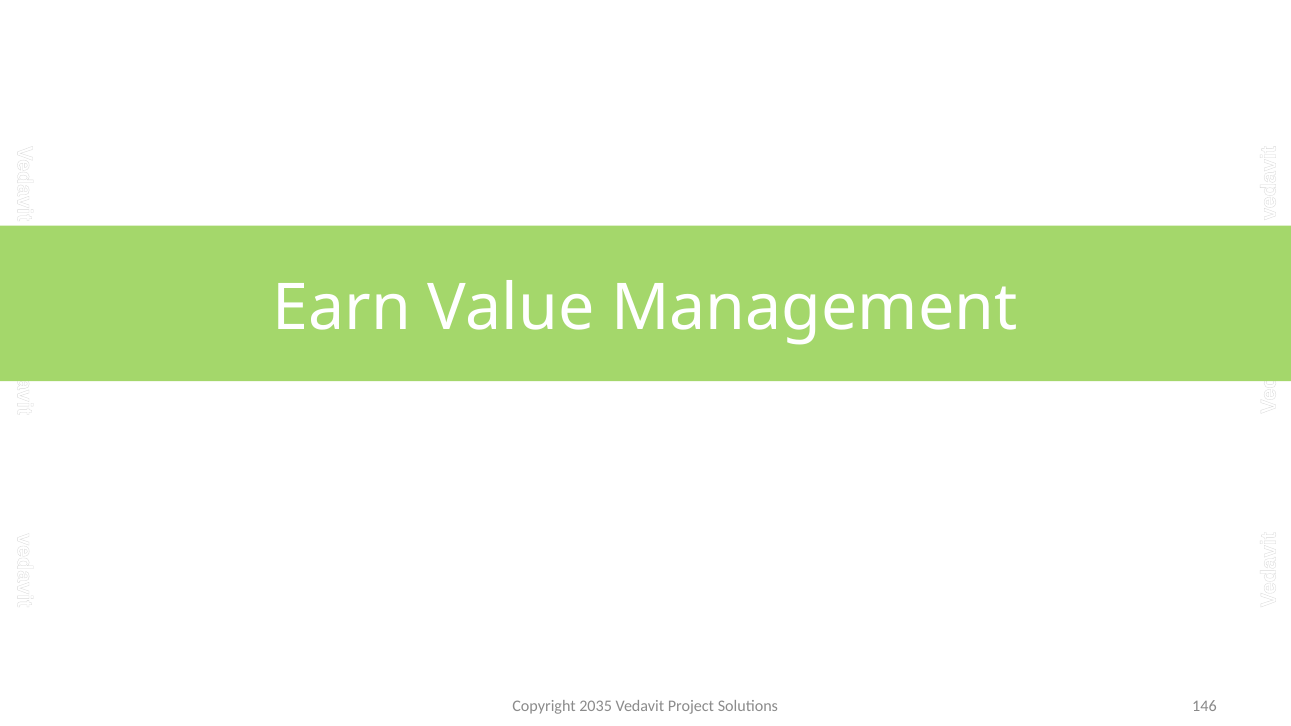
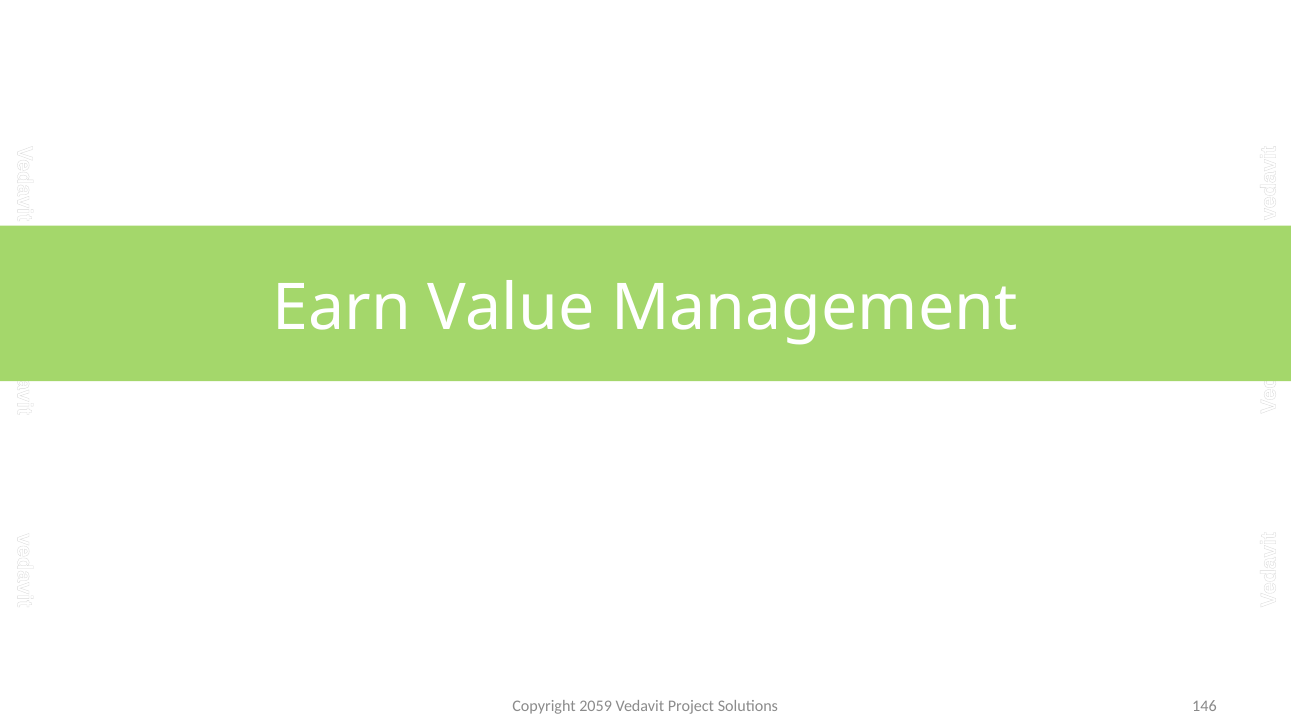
2035: 2035 -> 2059
